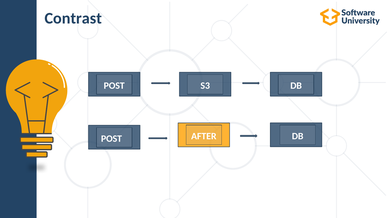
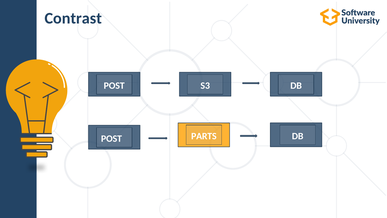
AFTER: AFTER -> PARTS
